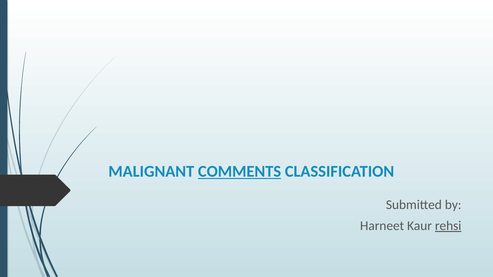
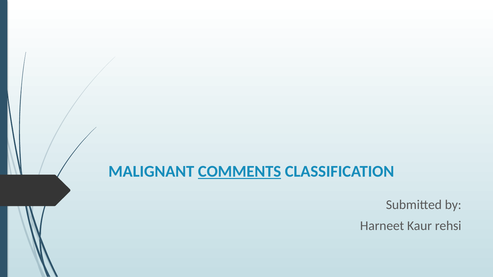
rehsi underline: present -> none
